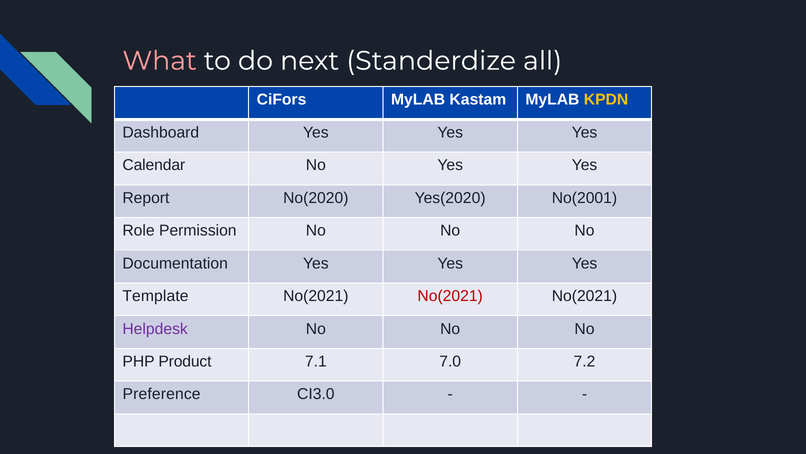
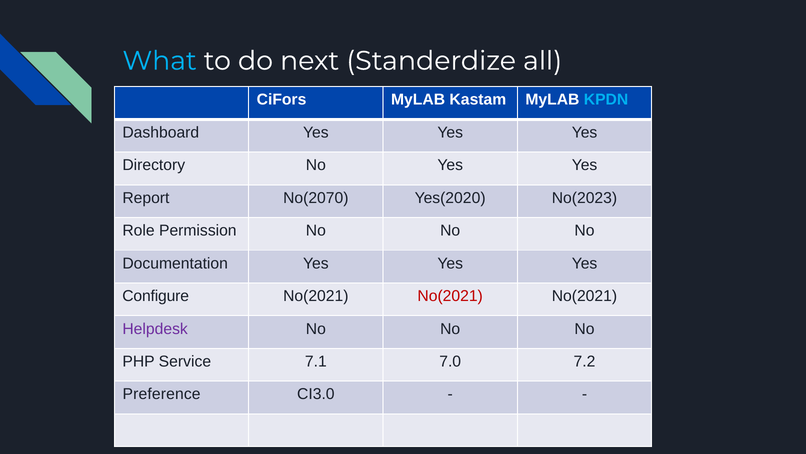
What colour: pink -> light blue
KPDN colour: yellow -> light blue
Calendar: Calendar -> Directory
No(2020: No(2020 -> No(2070
No(2001: No(2001 -> No(2023
Template: Template -> Configure
Product: Product -> Service
